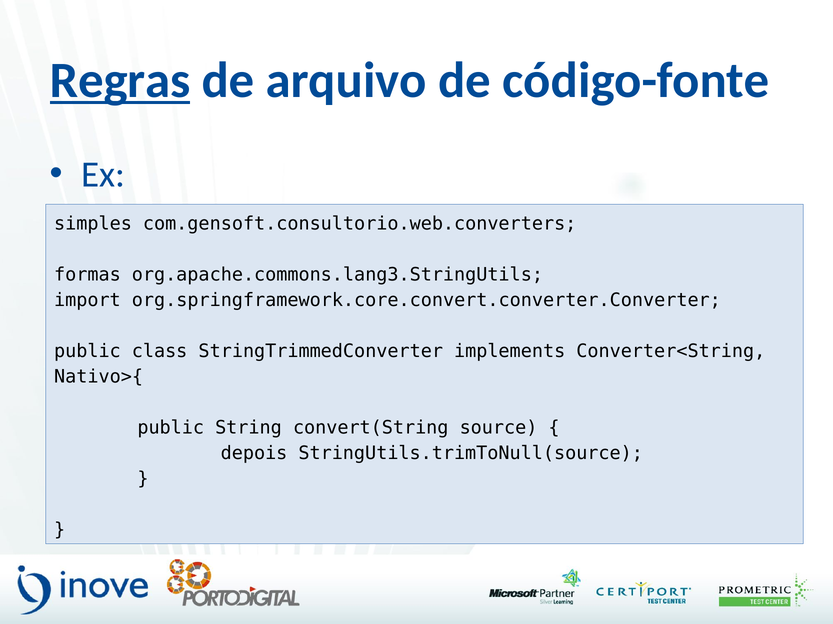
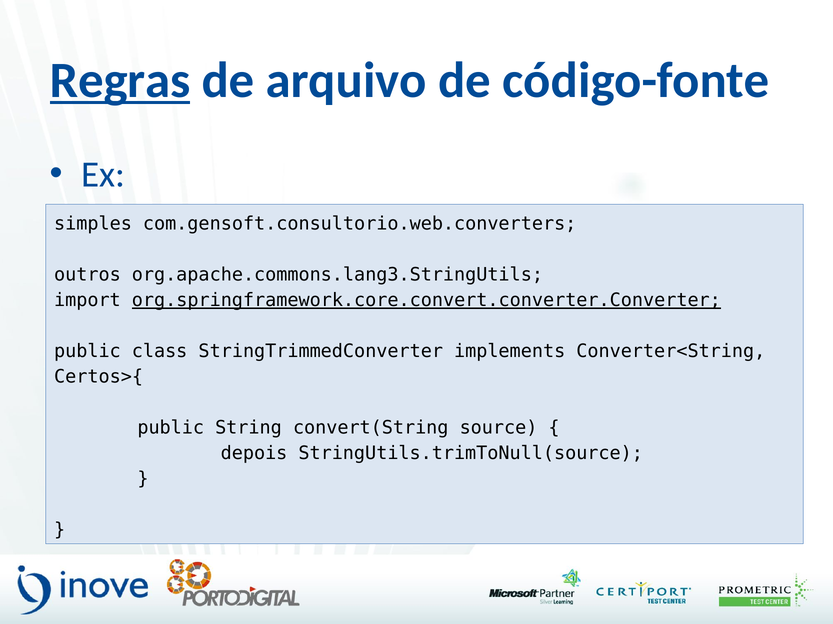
formas: formas -> outros
org.springframework.core.convert.converter.Converter underline: none -> present
Nativo>{: Nativo>{ -> Certos>{
